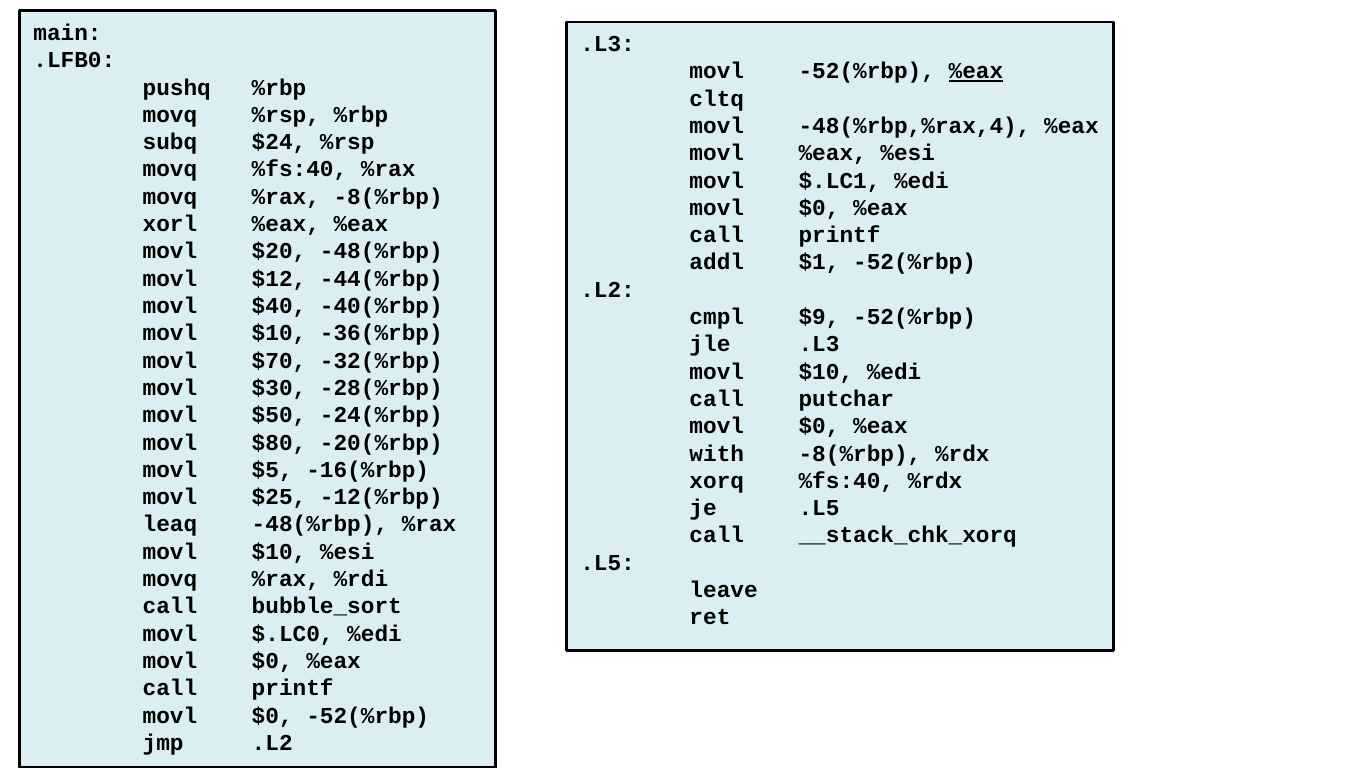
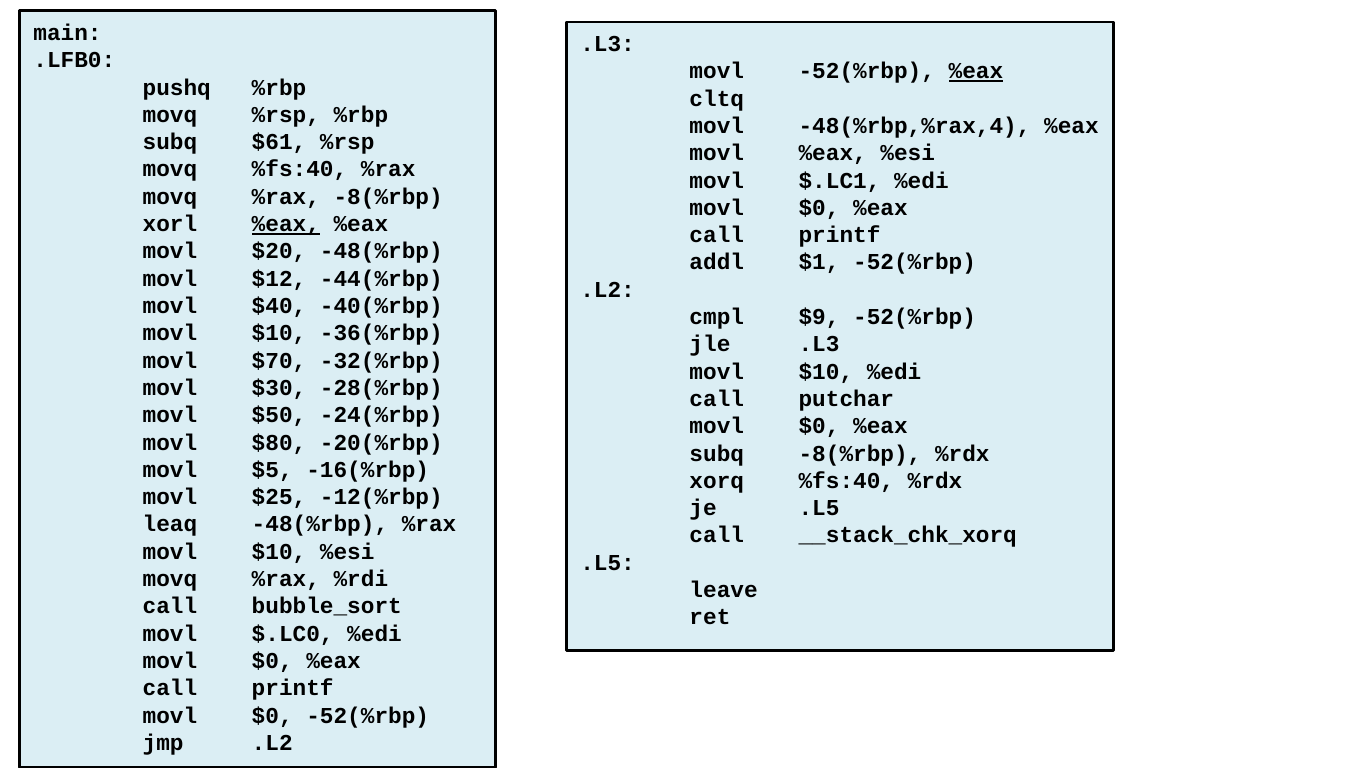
$24: $24 -> $61
%eax at (286, 224) underline: none -> present
with at (717, 453): with -> subq
